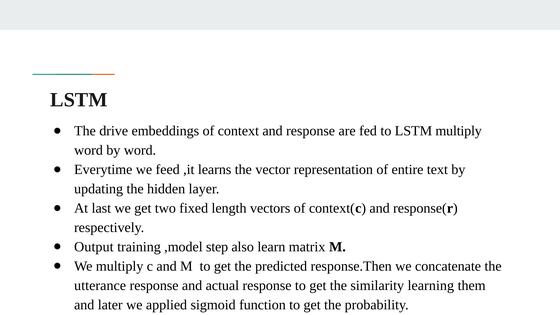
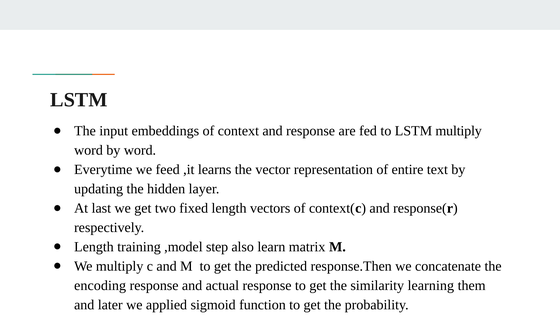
drive: drive -> input
Output at (94, 247): Output -> Length
utterance: utterance -> encoding
